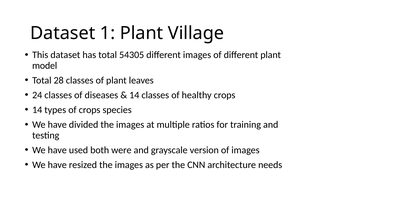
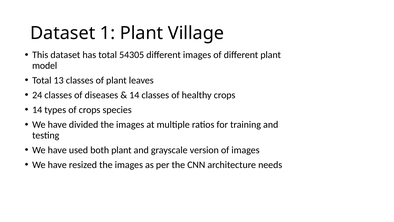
28: 28 -> 13
both were: were -> plant
